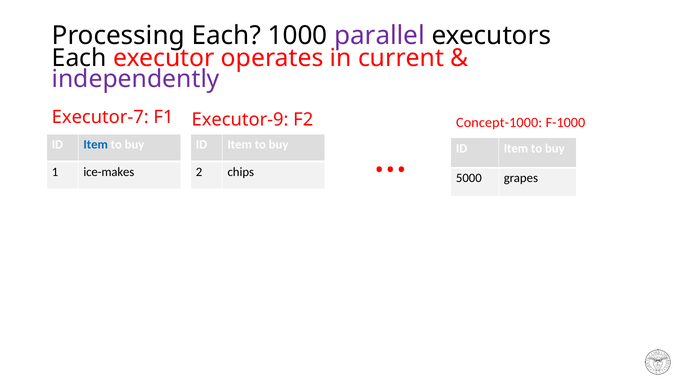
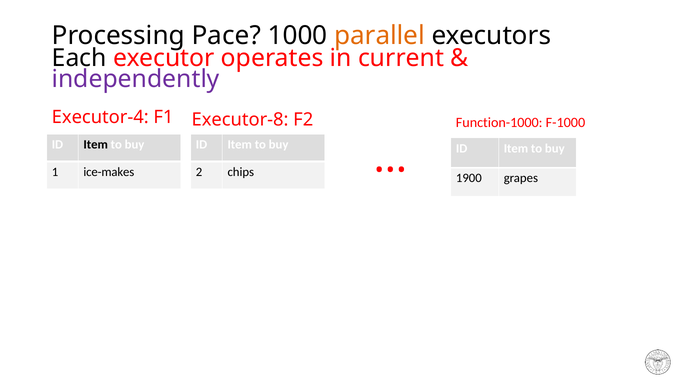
Processing Each: Each -> Pace
parallel colour: purple -> orange
Executor-7: Executor-7 -> Executor-4
Concept-1000: Concept-1000 -> Function-1000
Executor-9: Executor-9 -> Executor-8
Item at (96, 144) colour: blue -> black
5000: 5000 -> 1900
